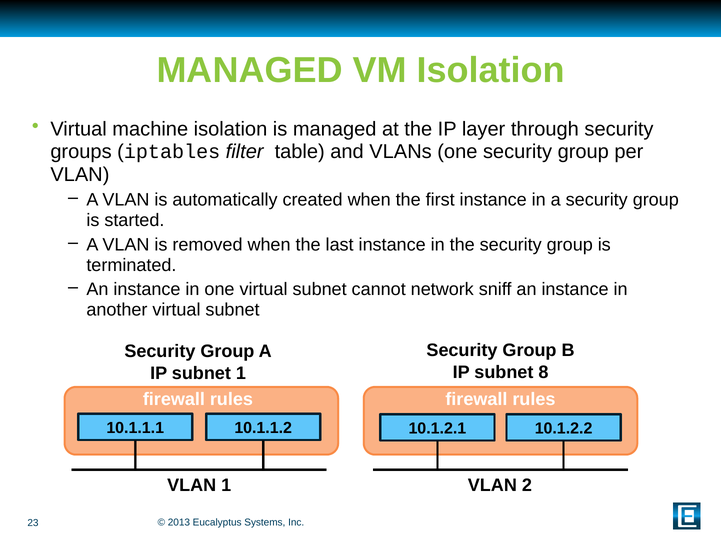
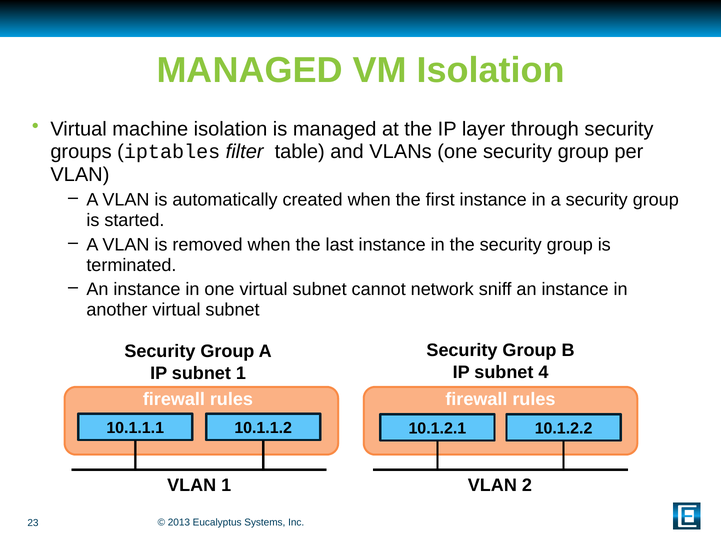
8: 8 -> 4
